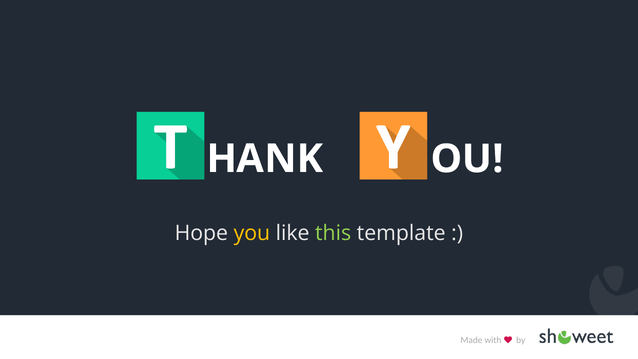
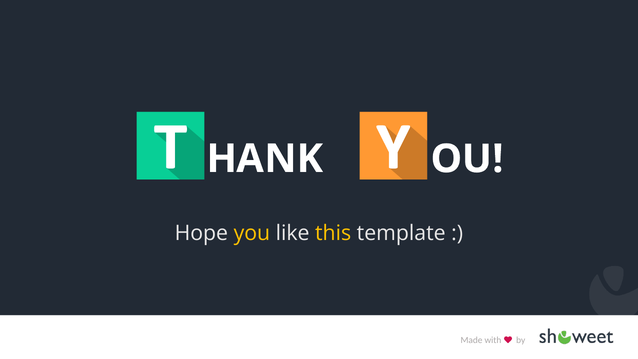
this colour: light green -> yellow
